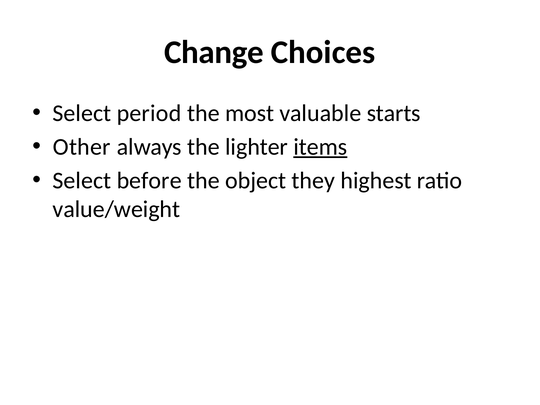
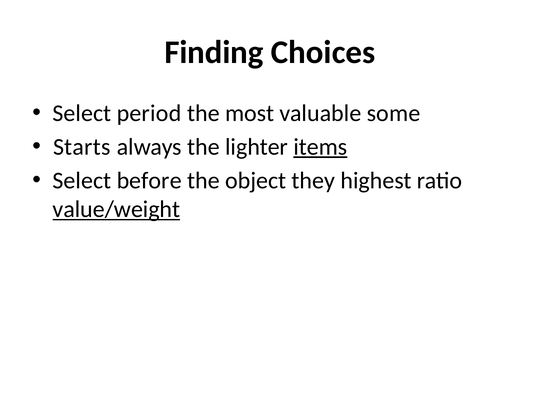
Change: Change -> Finding
starts: starts -> some
Other: Other -> Starts
value/weight underline: none -> present
